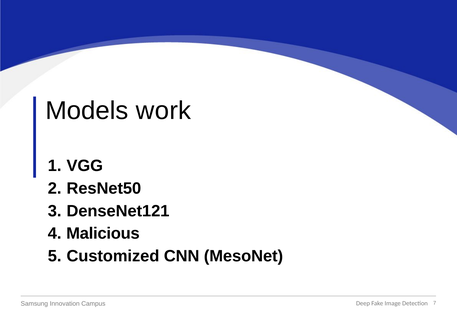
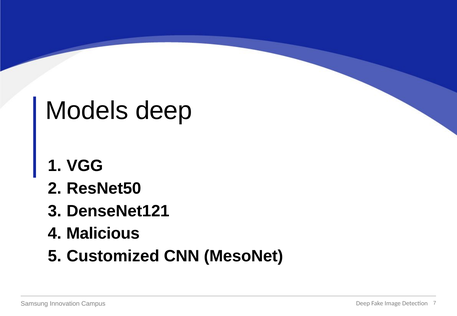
Models work: work -> deep
